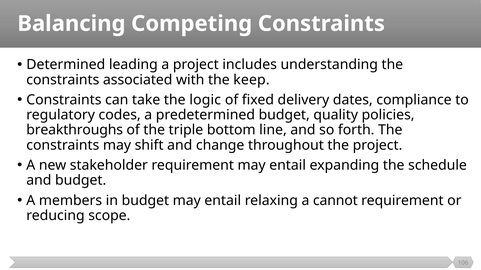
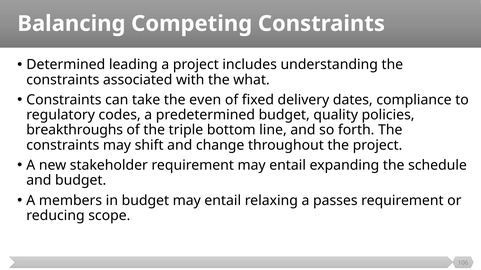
keep: keep -> what
logic: logic -> even
cannot: cannot -> passes
